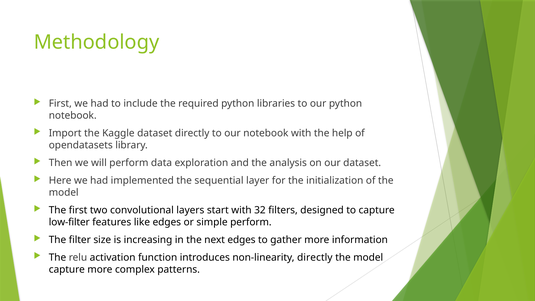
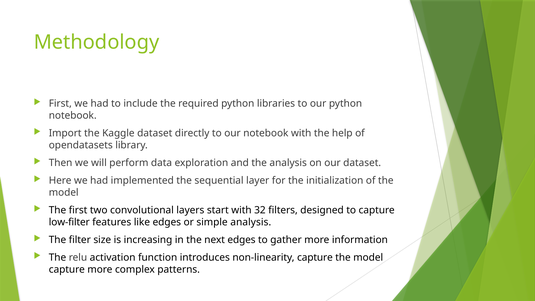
simple perform: perform -> analysis
non-linearity directly: directly -> capture
